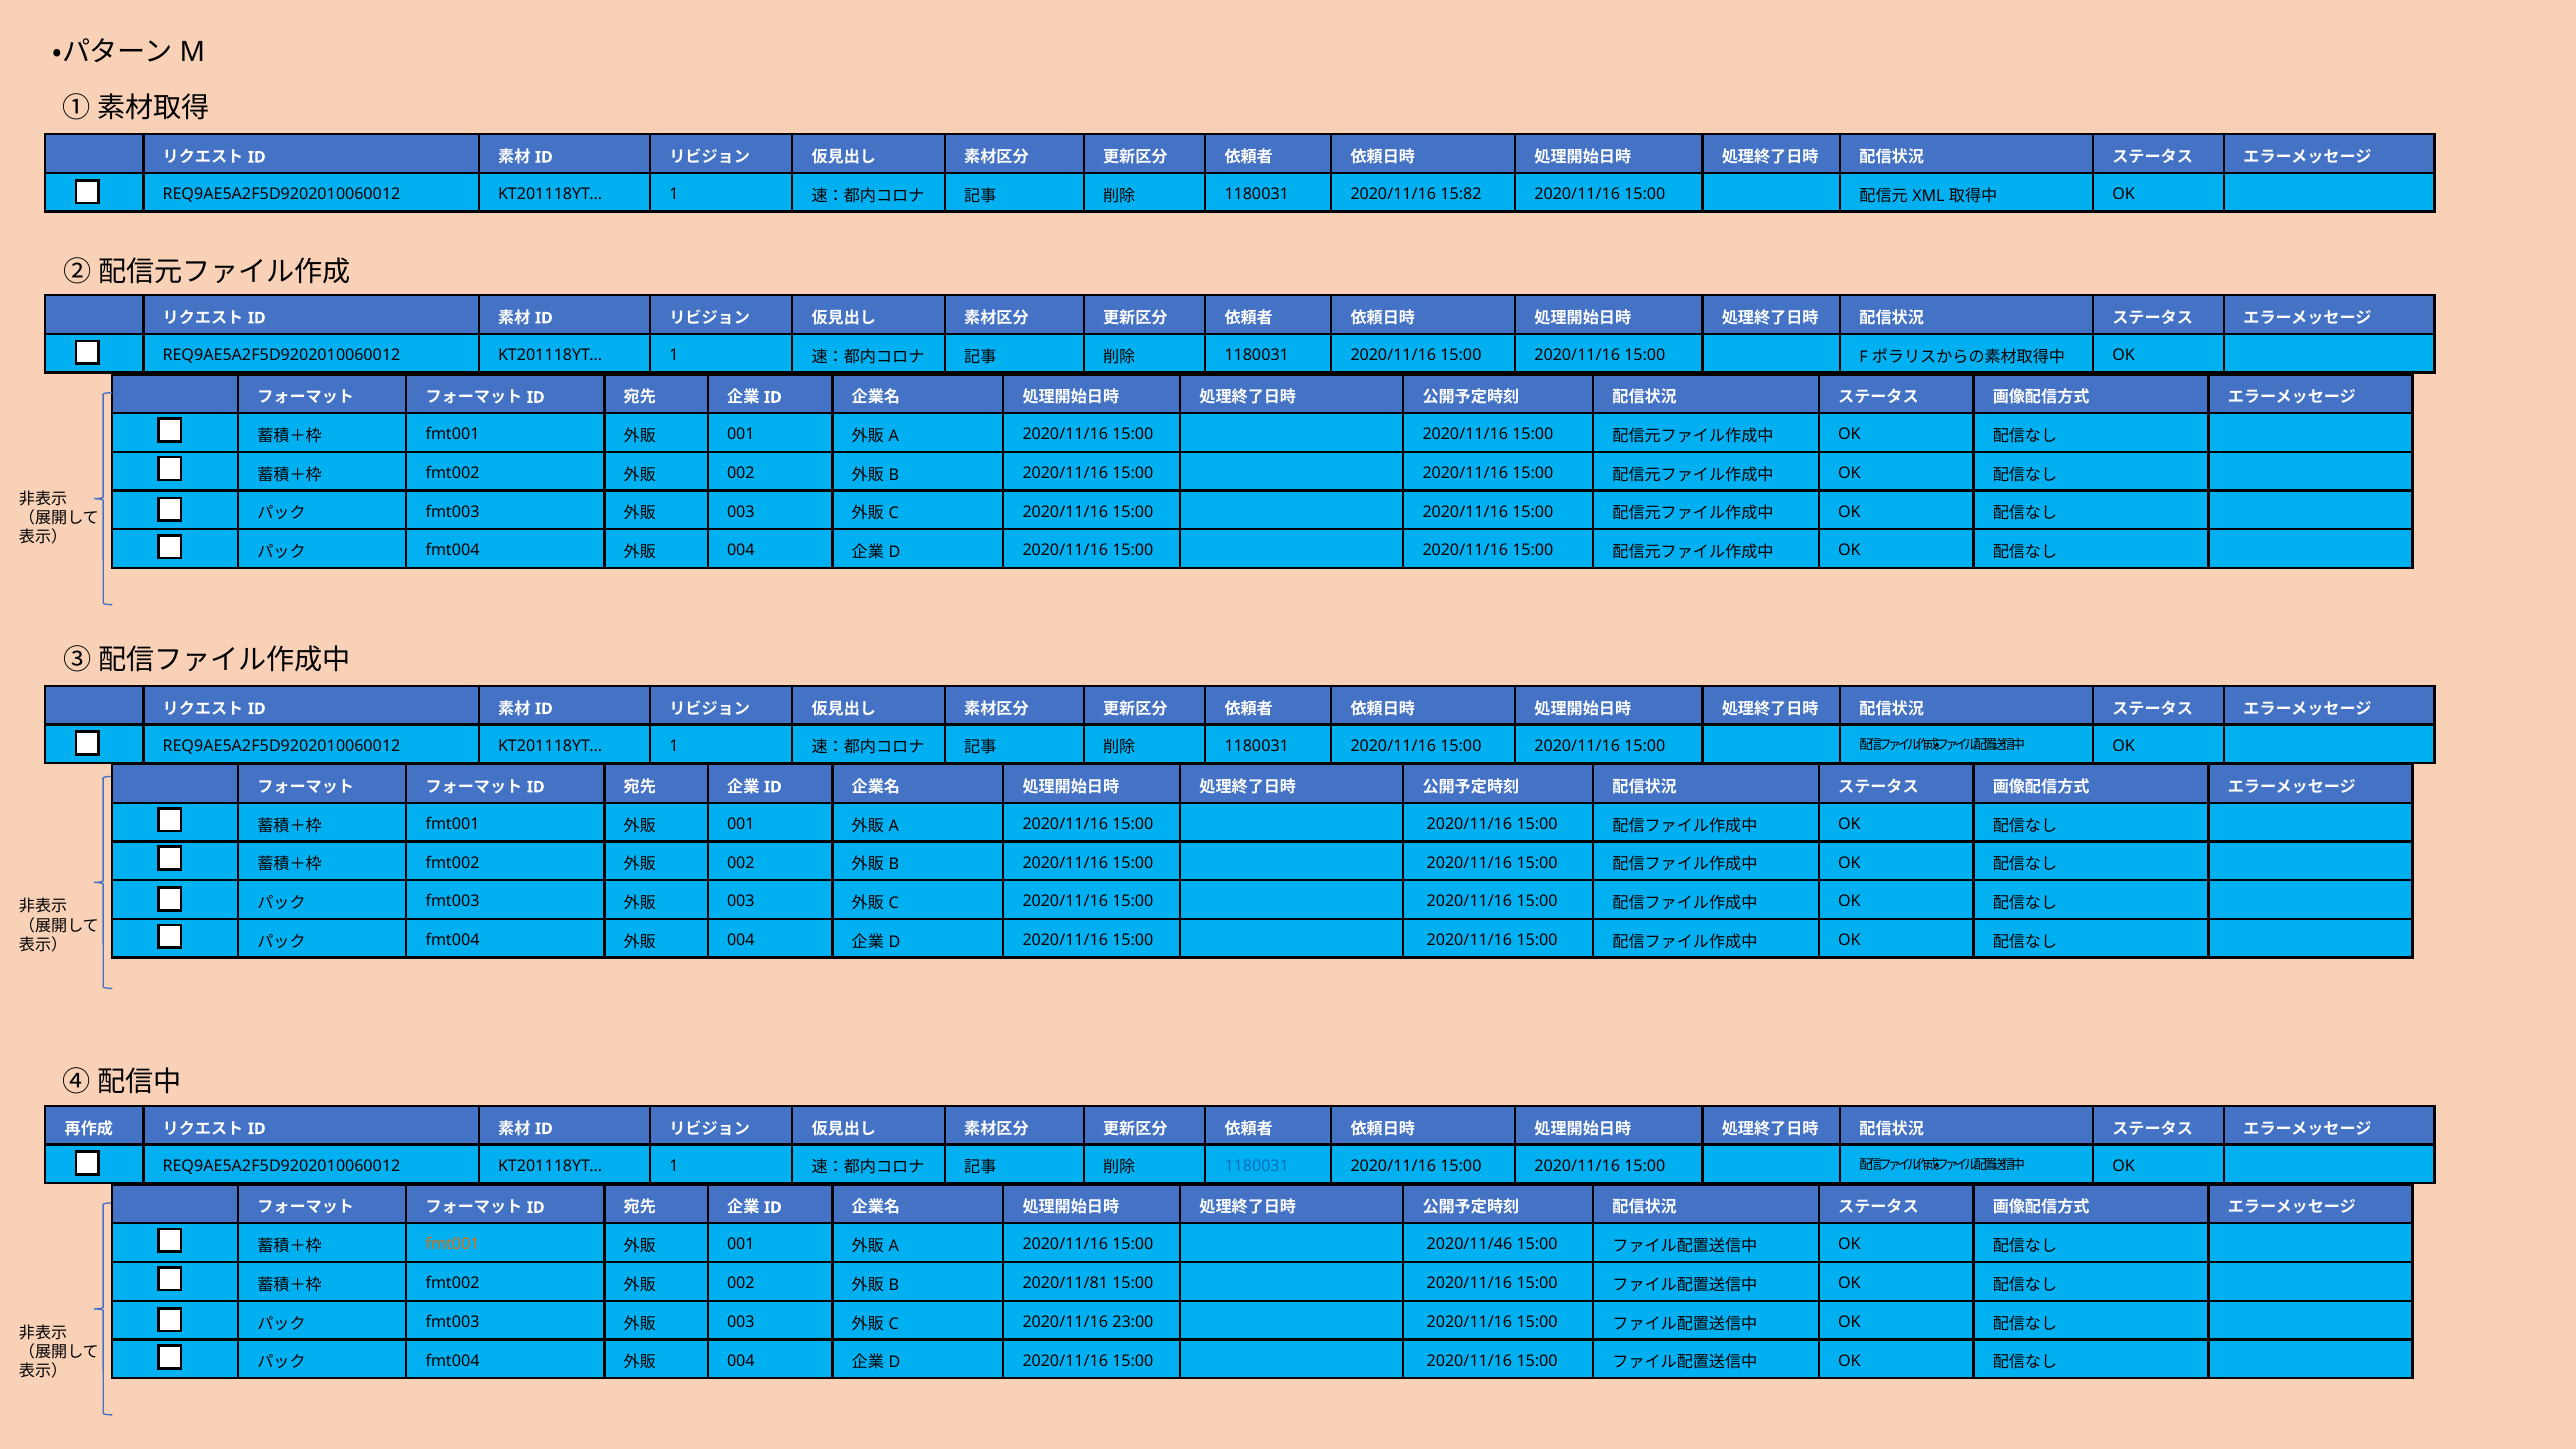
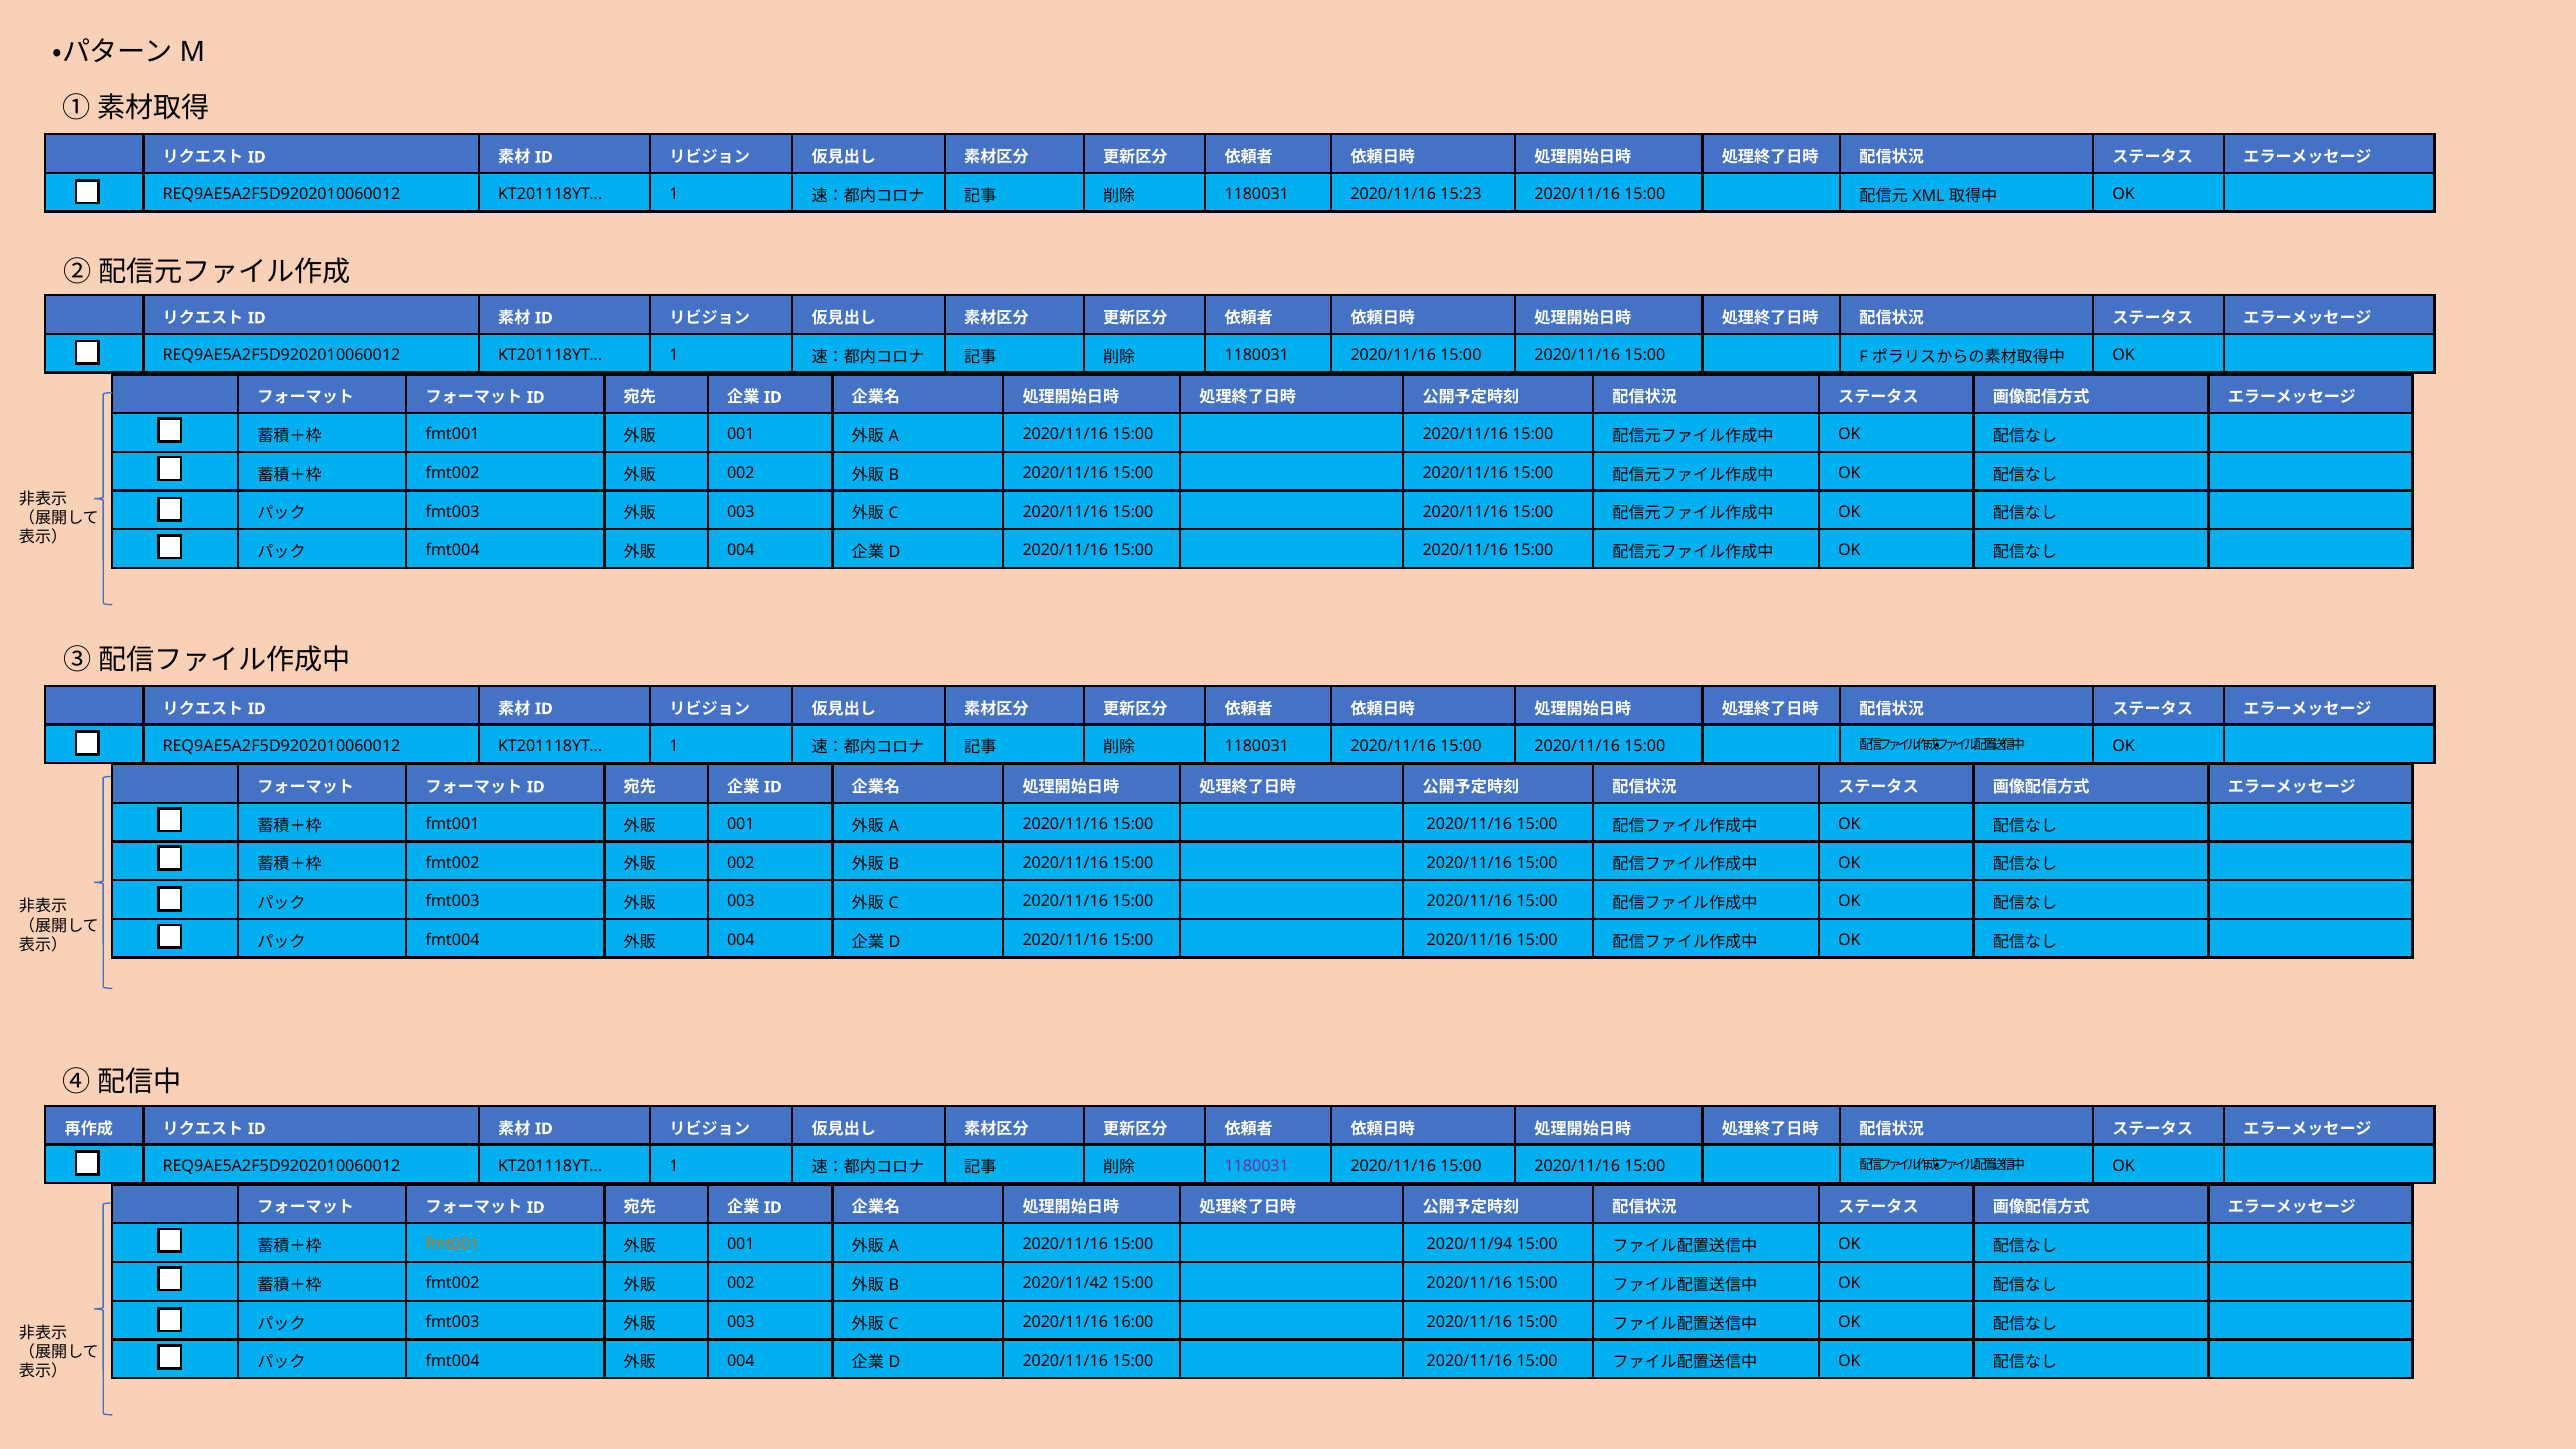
15:82: 15:82 -> 15:23
1180031 at (1257, 1166) colour: blue -> purple
2020/11/46: 2020/11/46 -> 2020/11/94
2020/11/81: 2020/11/81 -> 2020/11/42
23:00: 23:00 -> 16:00
